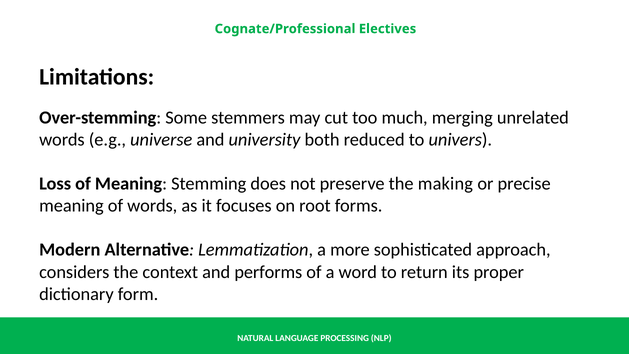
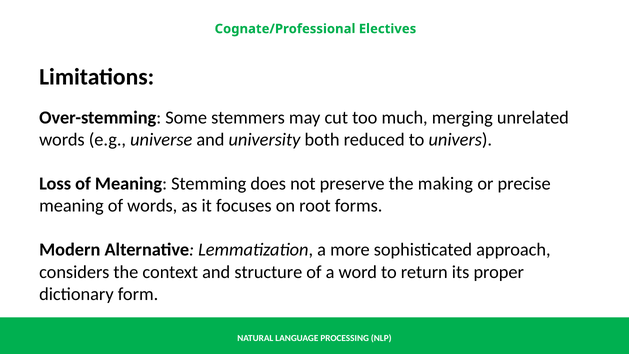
performs: performs -> structure
